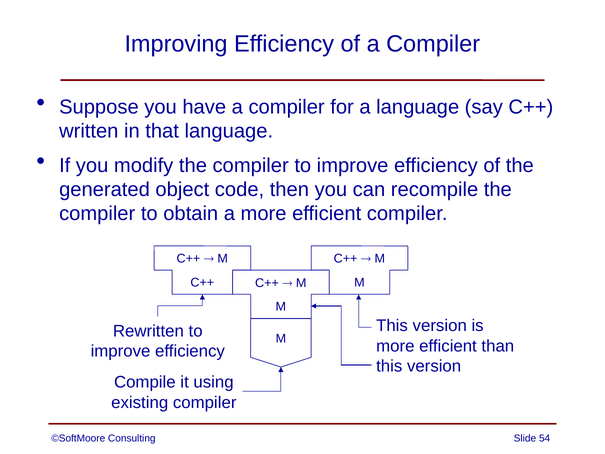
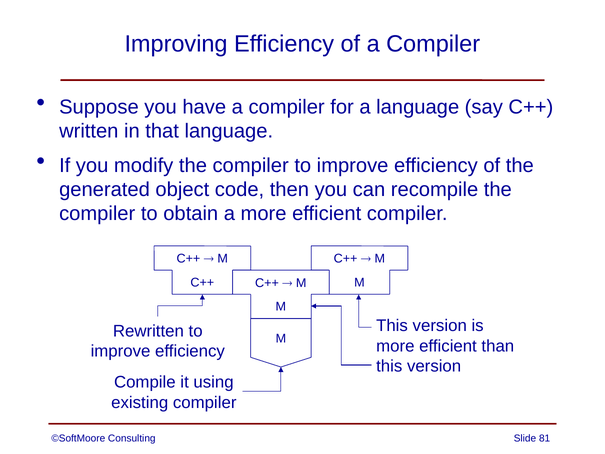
54: 54 -> 81
